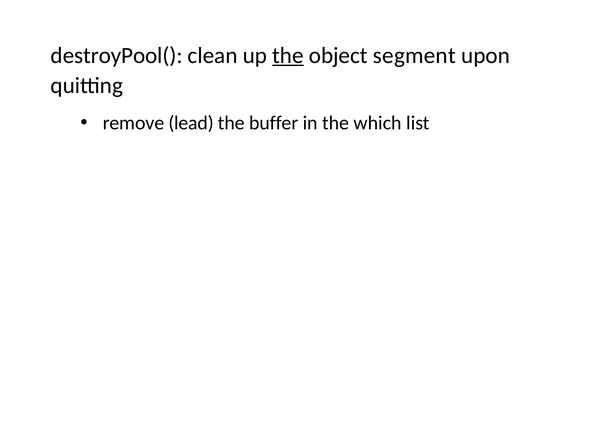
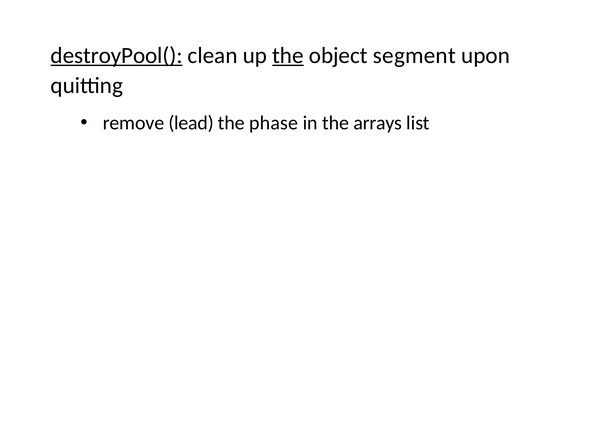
destroyPool( underline: none -> present
buffer: buffer -> phase
which: which -> arrays
